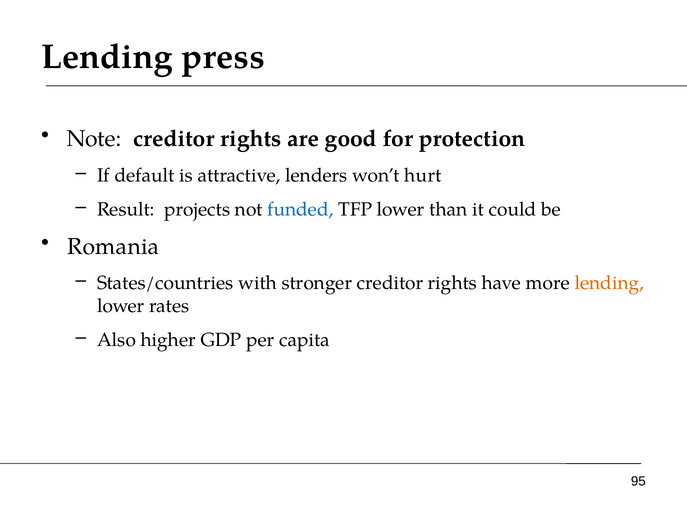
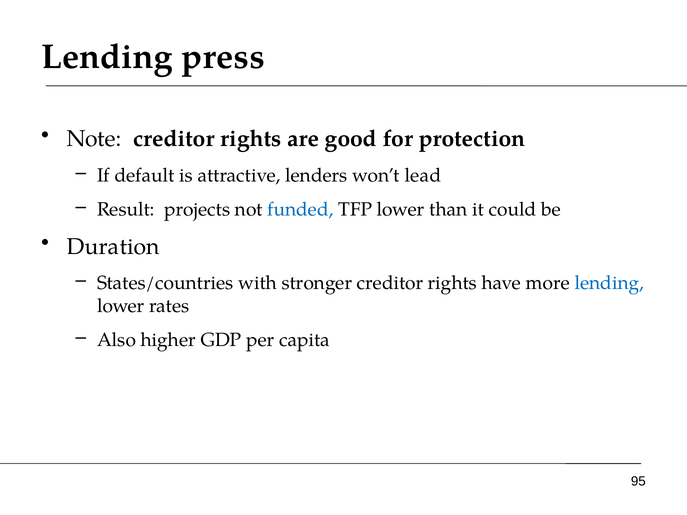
hurt: hurt -> lead
Romania: Romania -> Duration
lending at (609, 283) colour: orange -> blue
